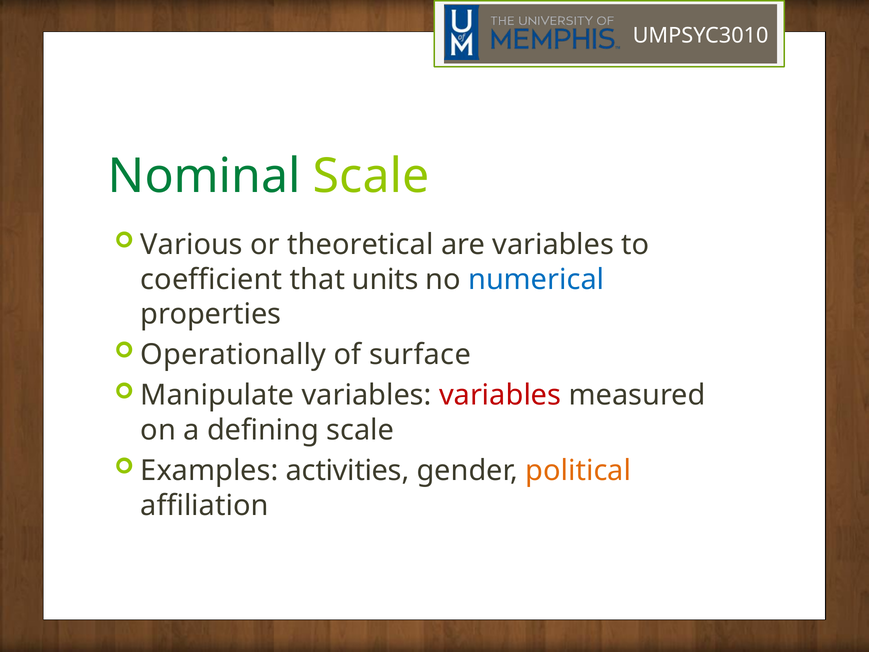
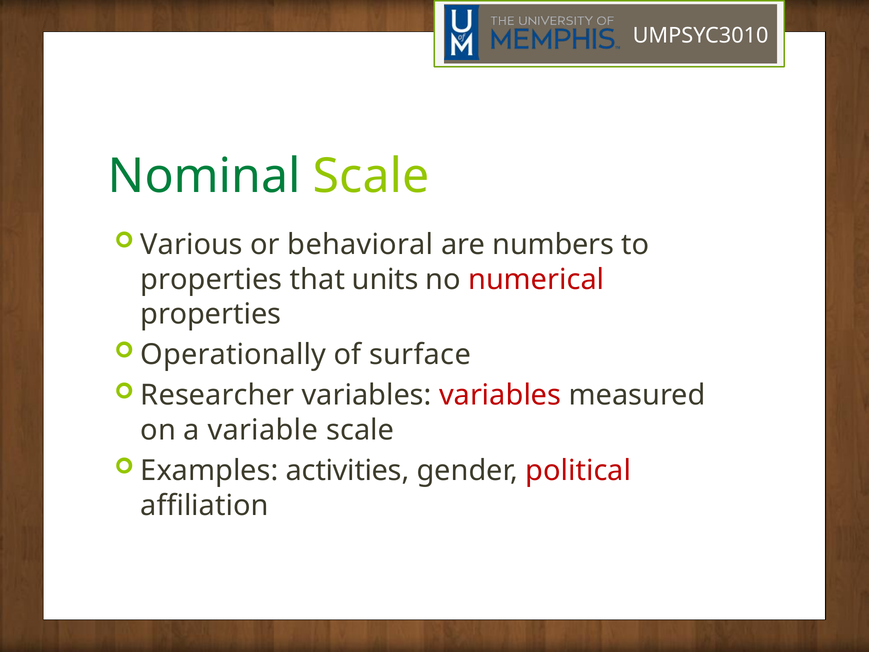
theoretical: theoretical -> behavioral
are variables: variables -> numbers
coefficient at (211, 279): coefficient -> properties
numerical colour: blue -> red
Manipulate: Manipulate -> Researcher
defining: defining -> variable
political colour: orange -> red
